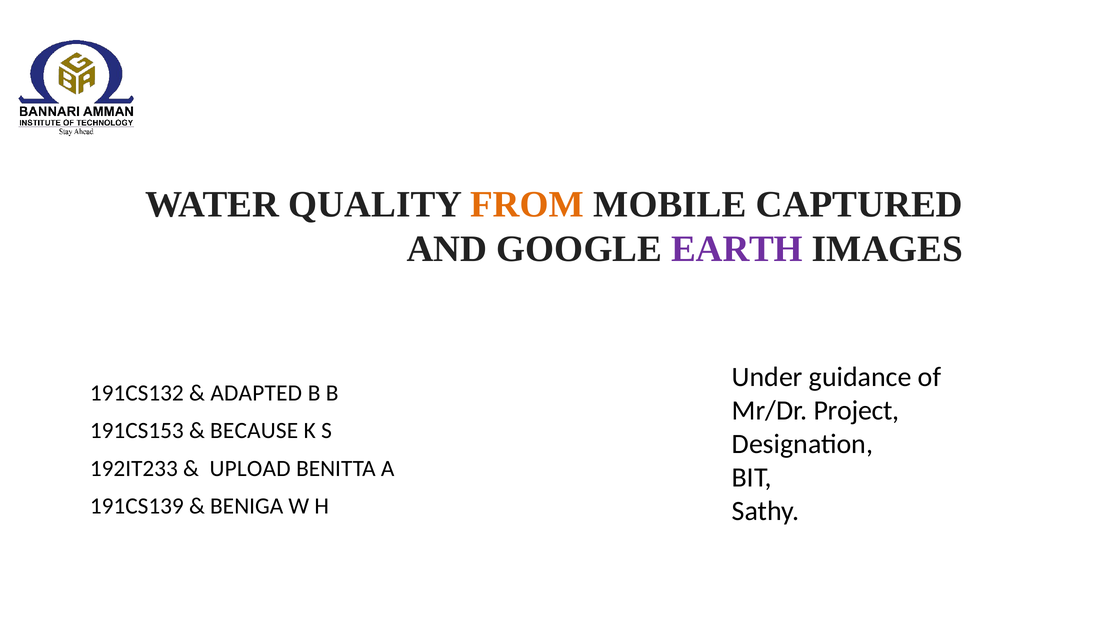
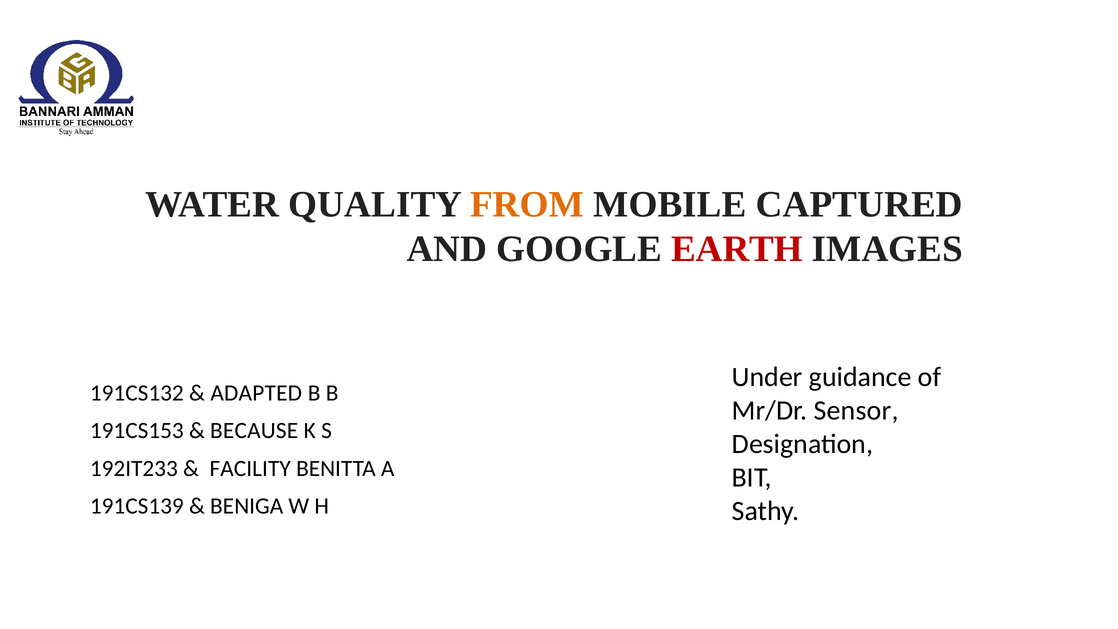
EARTH colour: purple -> red
Project: Project -> Sensor
UPLOAD: UPLOAD -> FACILITY
